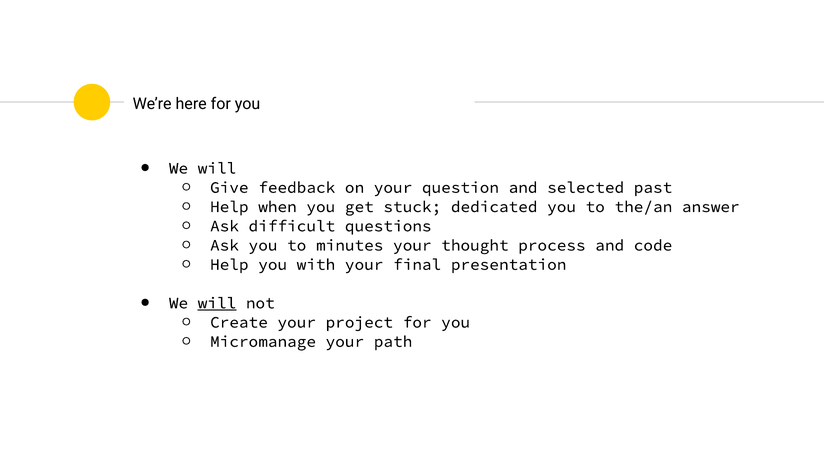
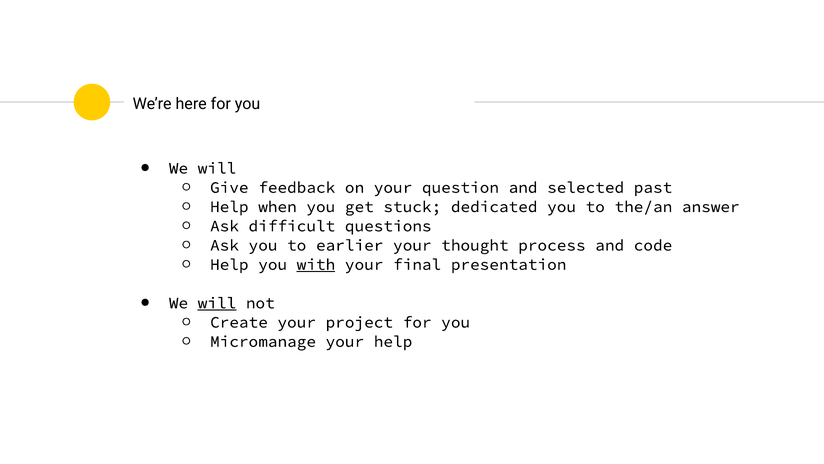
minutes: minutes -> earlier
with underline: none -> present
your path: path -> help
